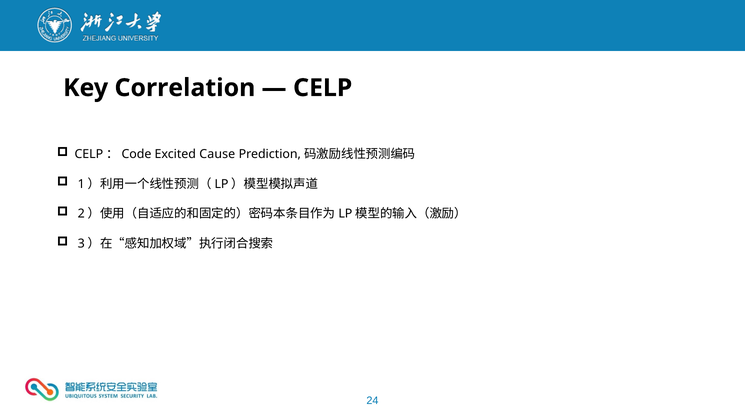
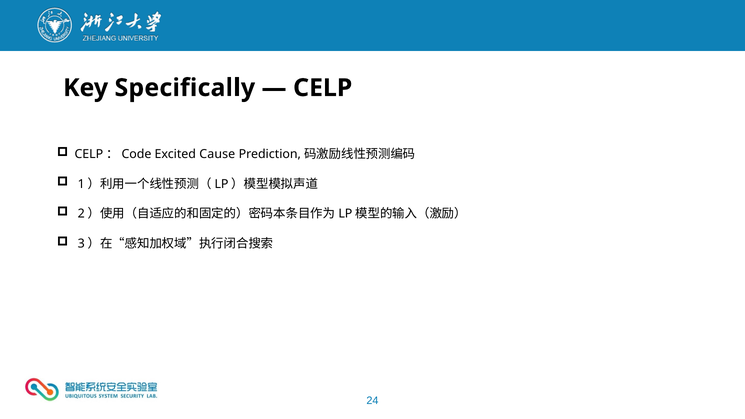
Correlation: Correlation -> Specifically
